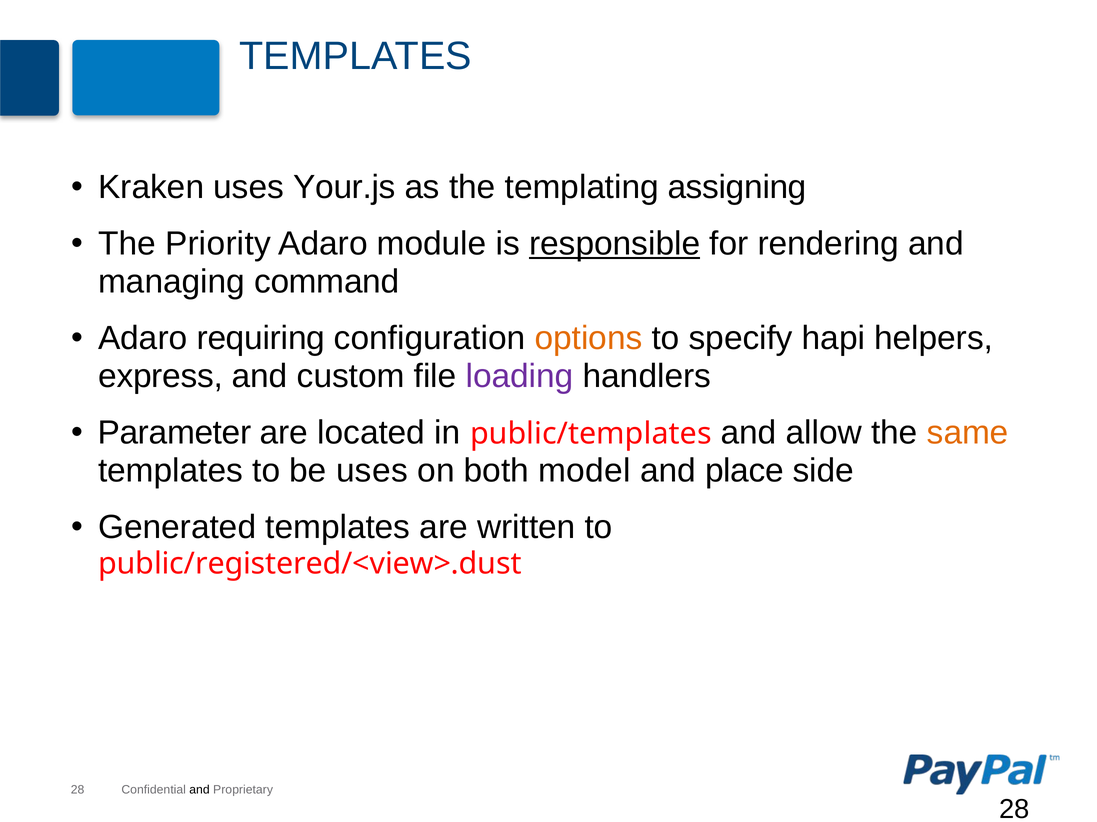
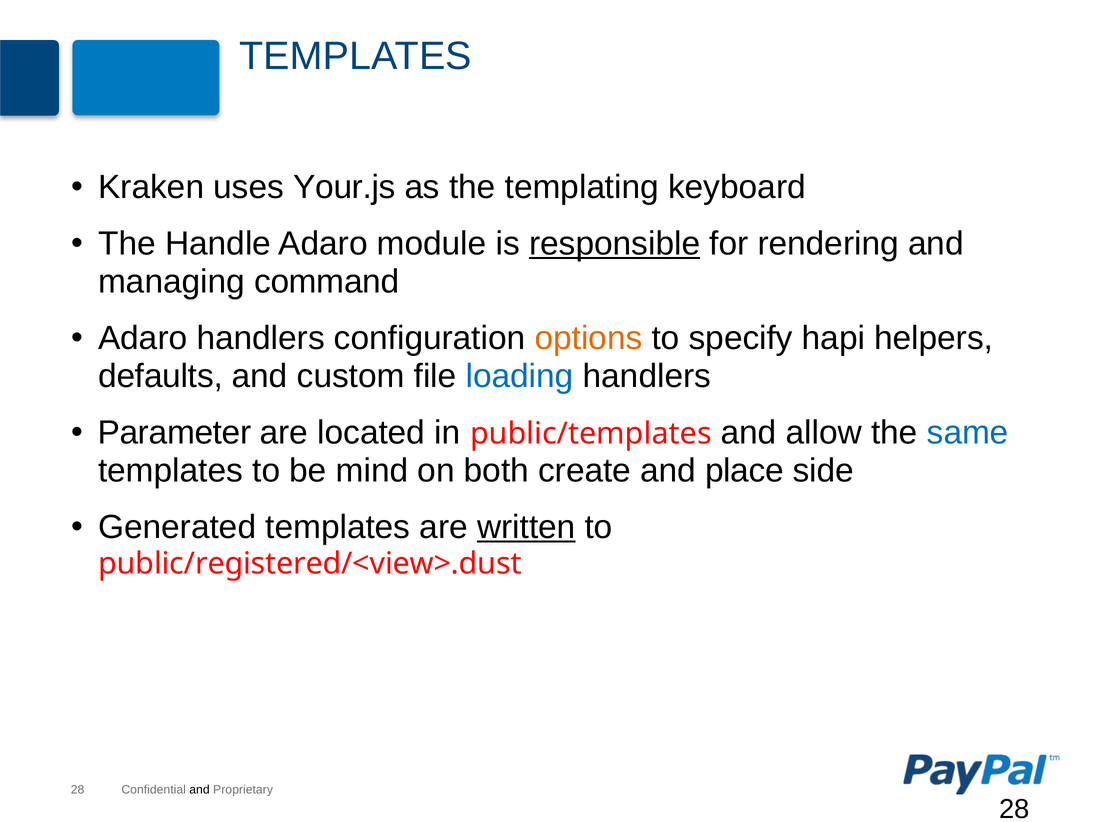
assigning: assigning -> keyboard
Priority: Priority -> Handle
Adaro requiring: requiring -> handlers
express: express -> defaults
loading colour: purple -> blue
same colour: orange -> blue
be uses: uses -> mind
model: model -> create
written underline: none -> present
